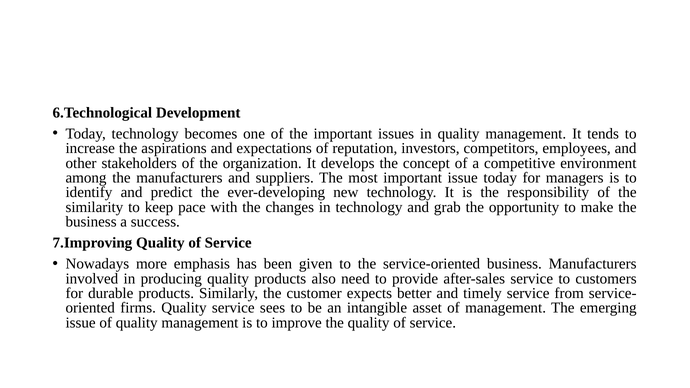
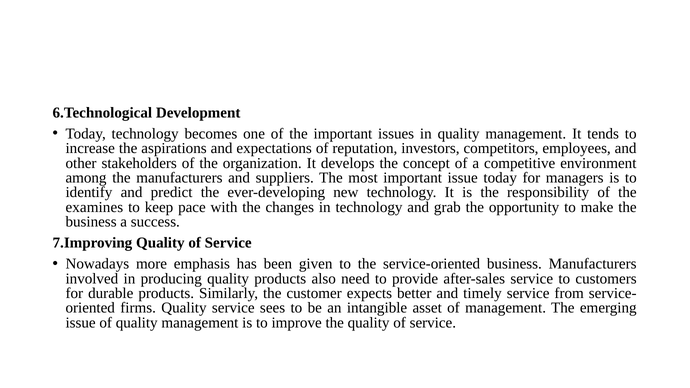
similarity: similarity -> examines
